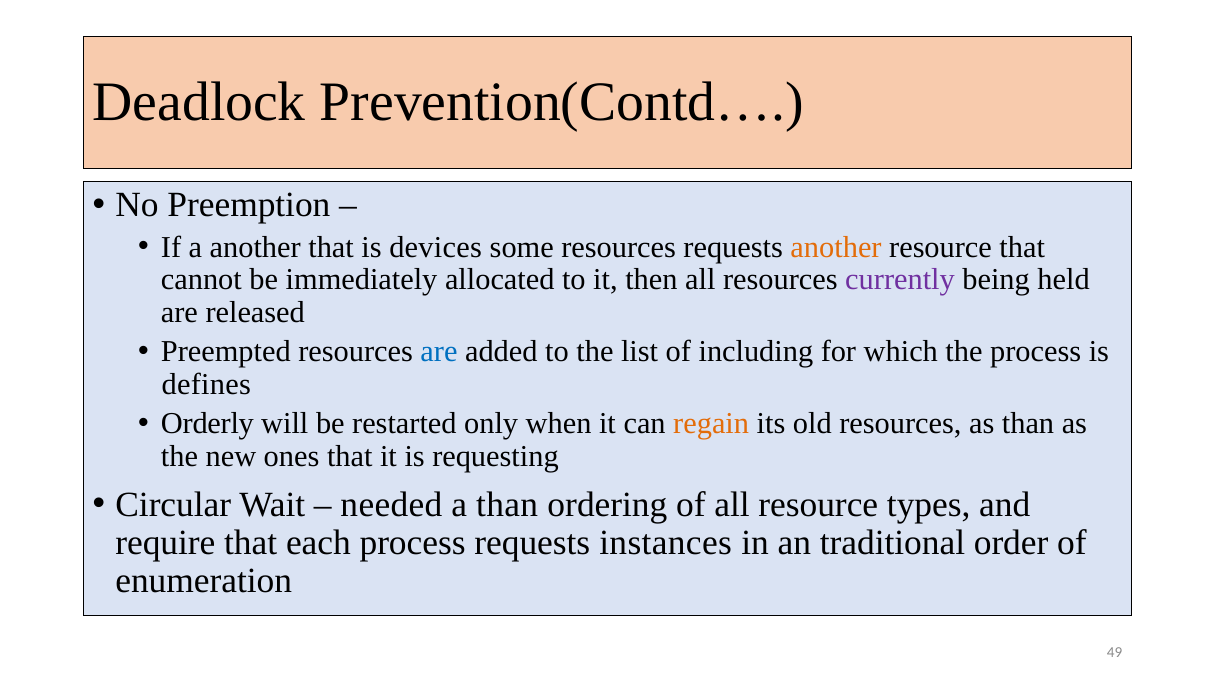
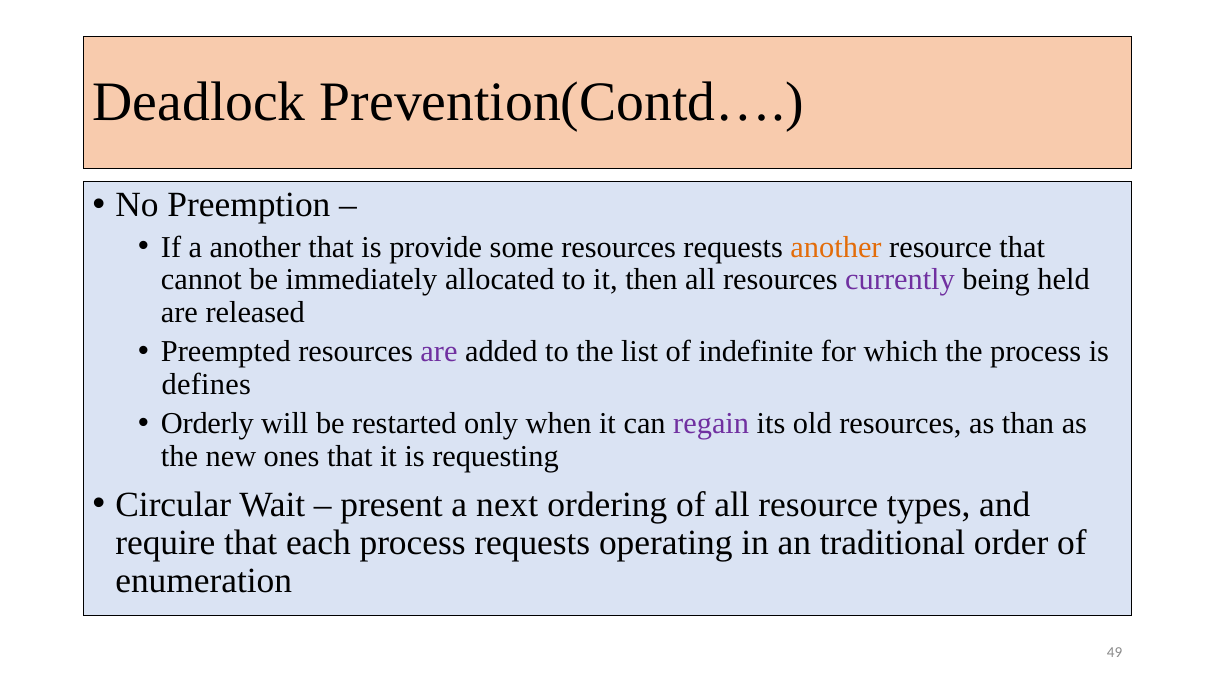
devices: devices -> provide
are at (439, 352) colour: blue -> purple
including: including -> indefinite
regain colour: orange -> purple
needed: needed -> present
a than: than -> next
instances: instances -> operating
